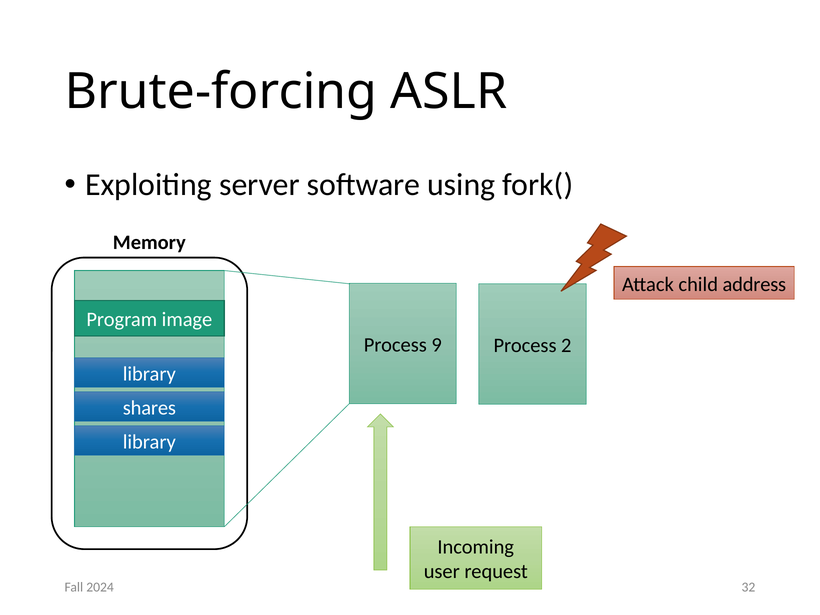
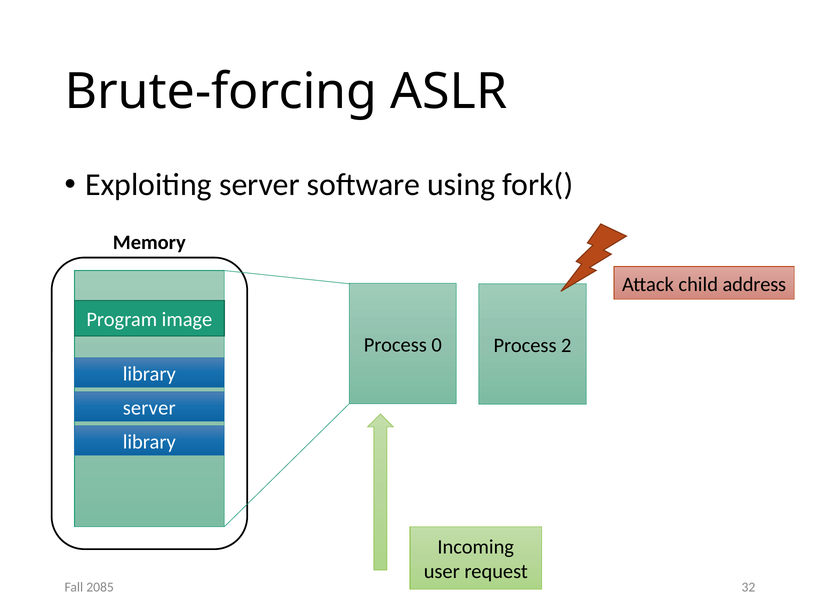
9: 9 -> 0
shares at (149, 408): shares -> server
2024: 2024 -> 2085
